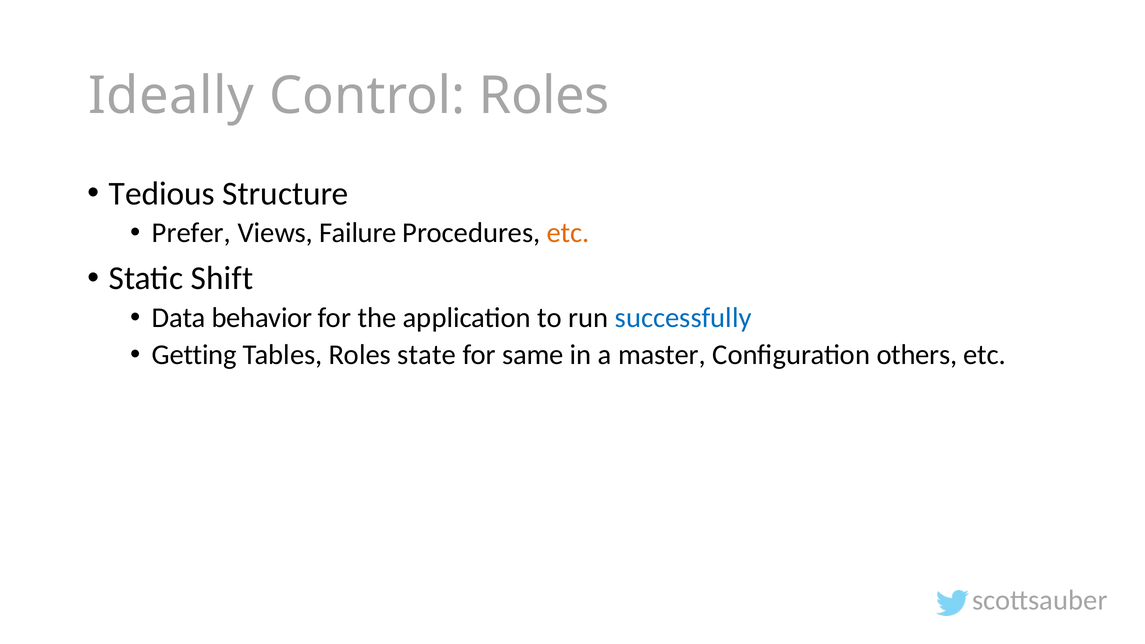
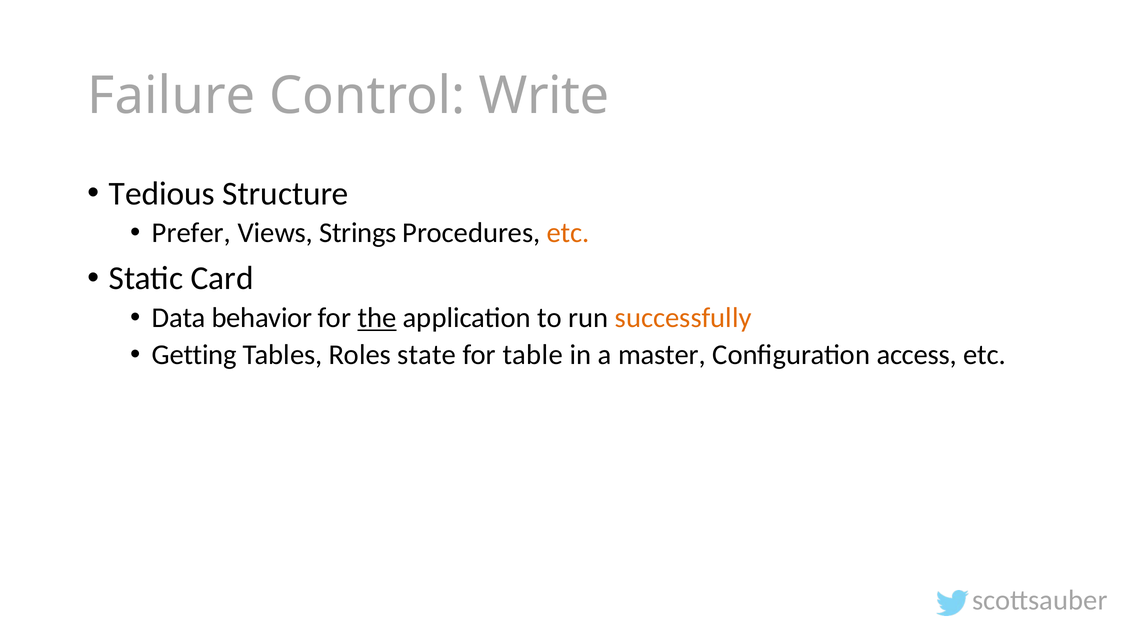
Ideally: Ideally -> Failure
Control Roles: Roles -> Write
Failure: Failure -> Strings
Shift: Shift -> Card
the underline: none -> present
successfully colour: blue -> orange
same: same -> table
others: others -> access
